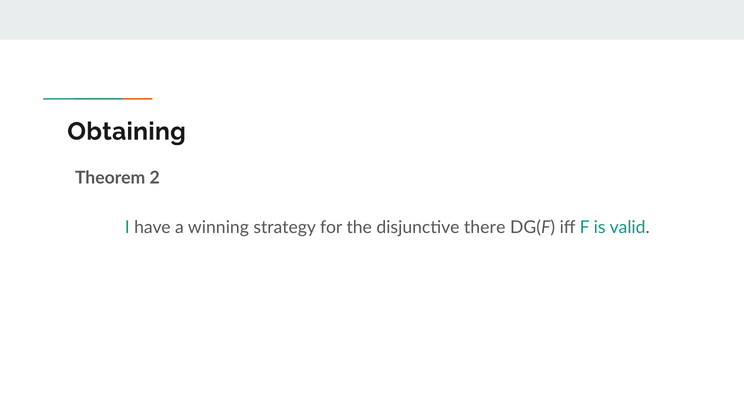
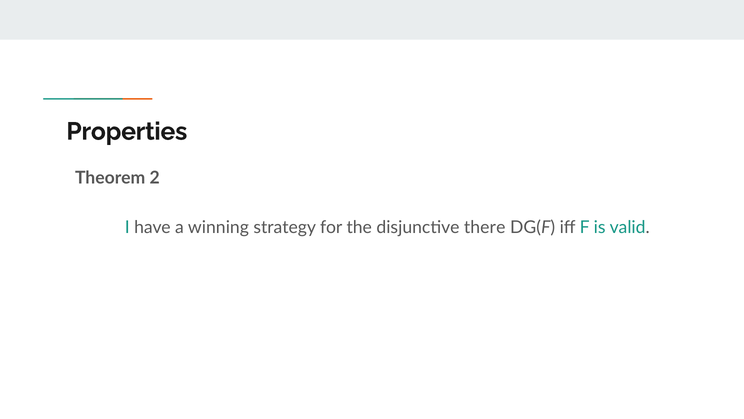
Obtaining: Obtaining -> Properties
